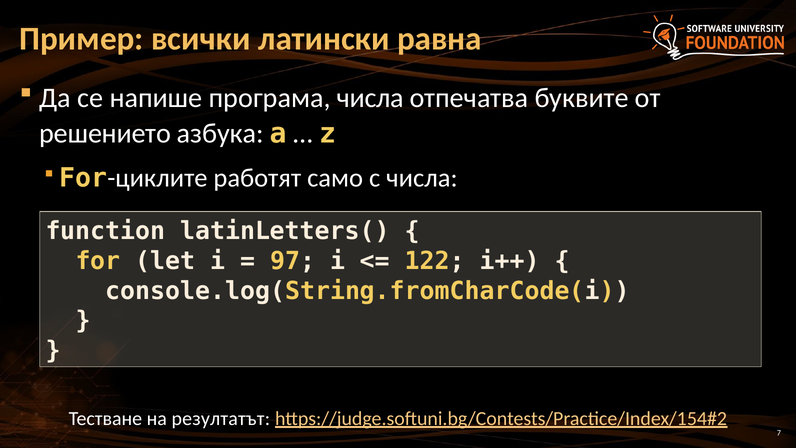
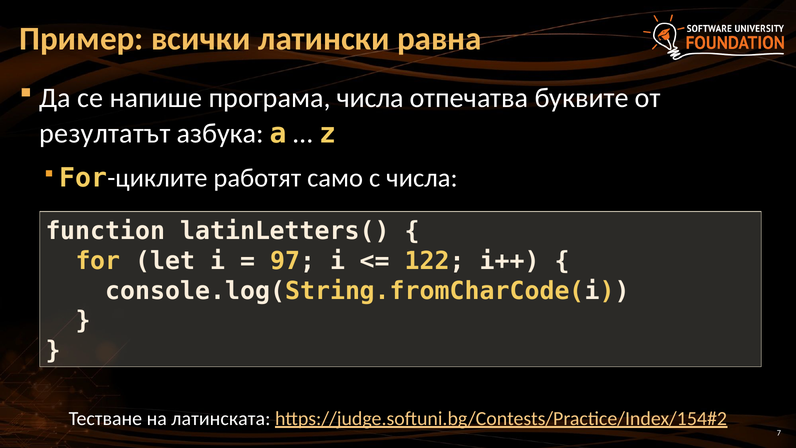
решението: решението -> резултатът
резултатът: резултатът -> латинската
